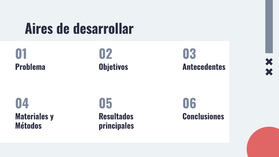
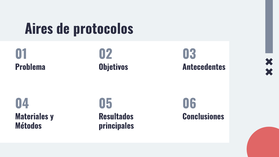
desarrollar: desarrollar -> protocolos
